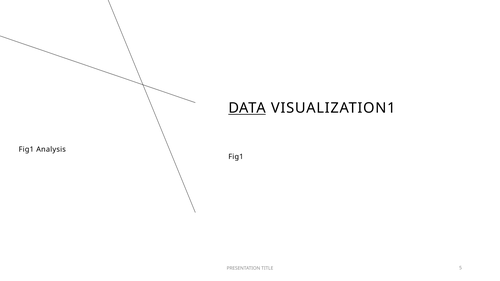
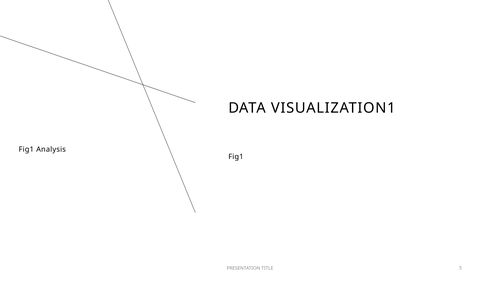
DATA underline: present -> none
